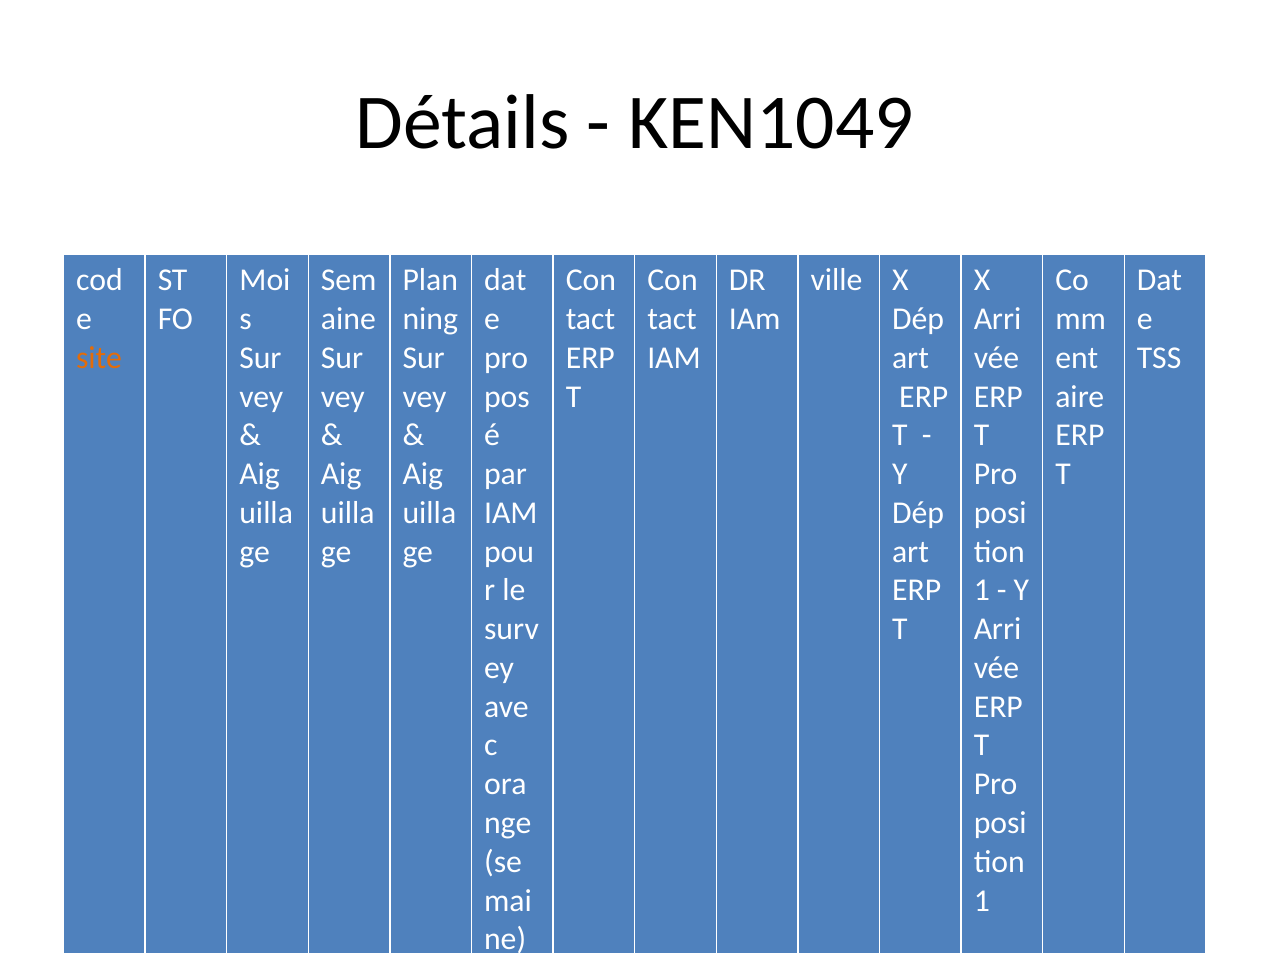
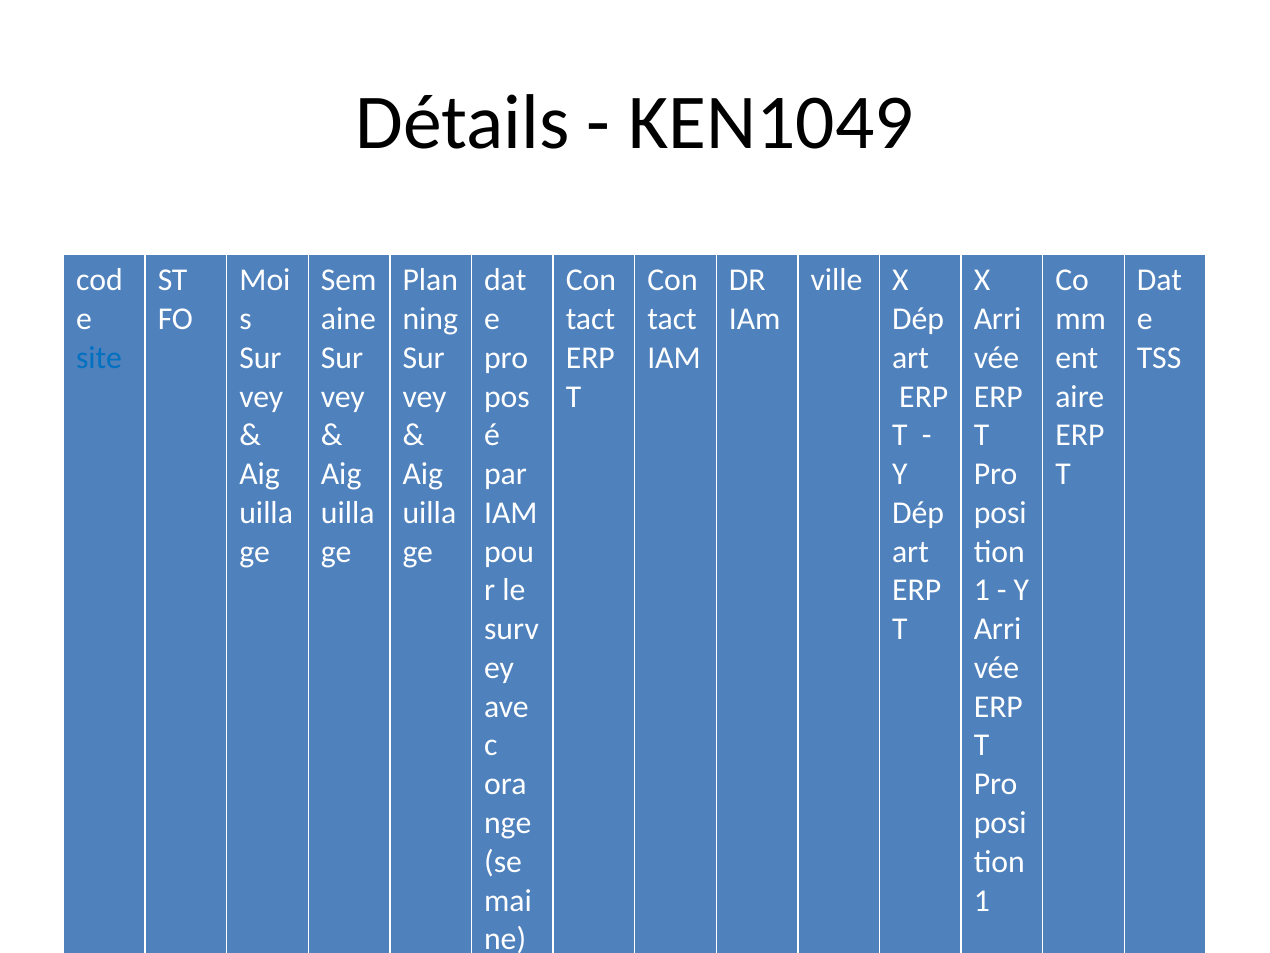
site colour: orange -> blue
